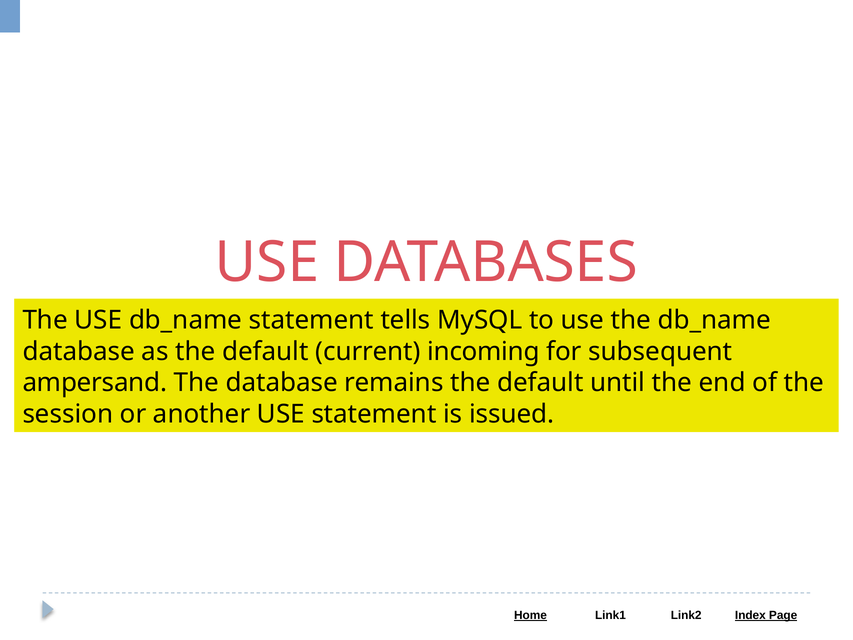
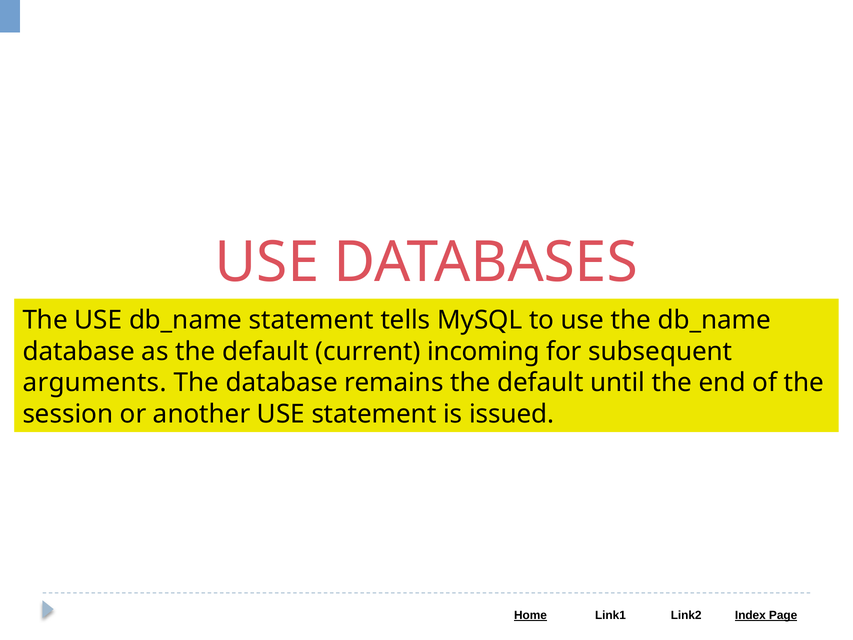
ampersand: ampersand -> arguments
